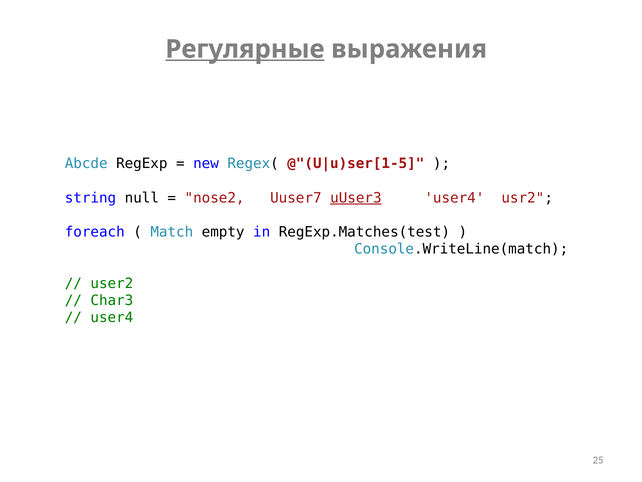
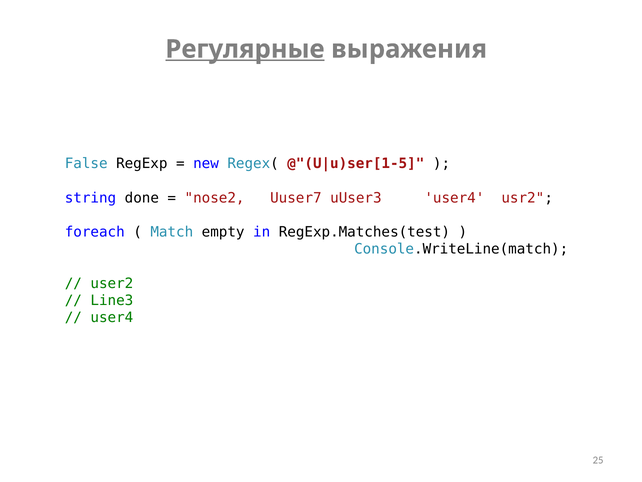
Abcde: Abcde -> False
null: null -> done
uUser3 underline: present -> none
Char3: Char3 -> Line3
